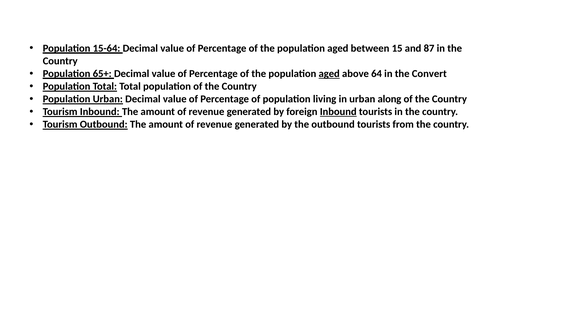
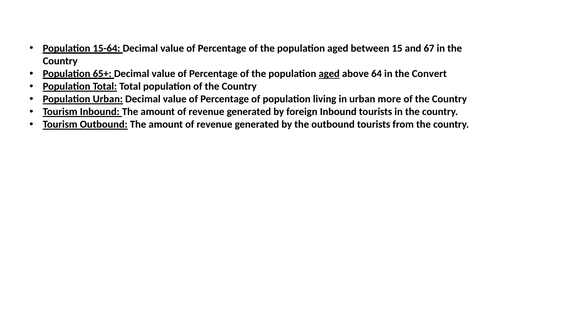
87: 87 -> 67
along: along -> more
Inbound at (338, 112) underline: present -> none
